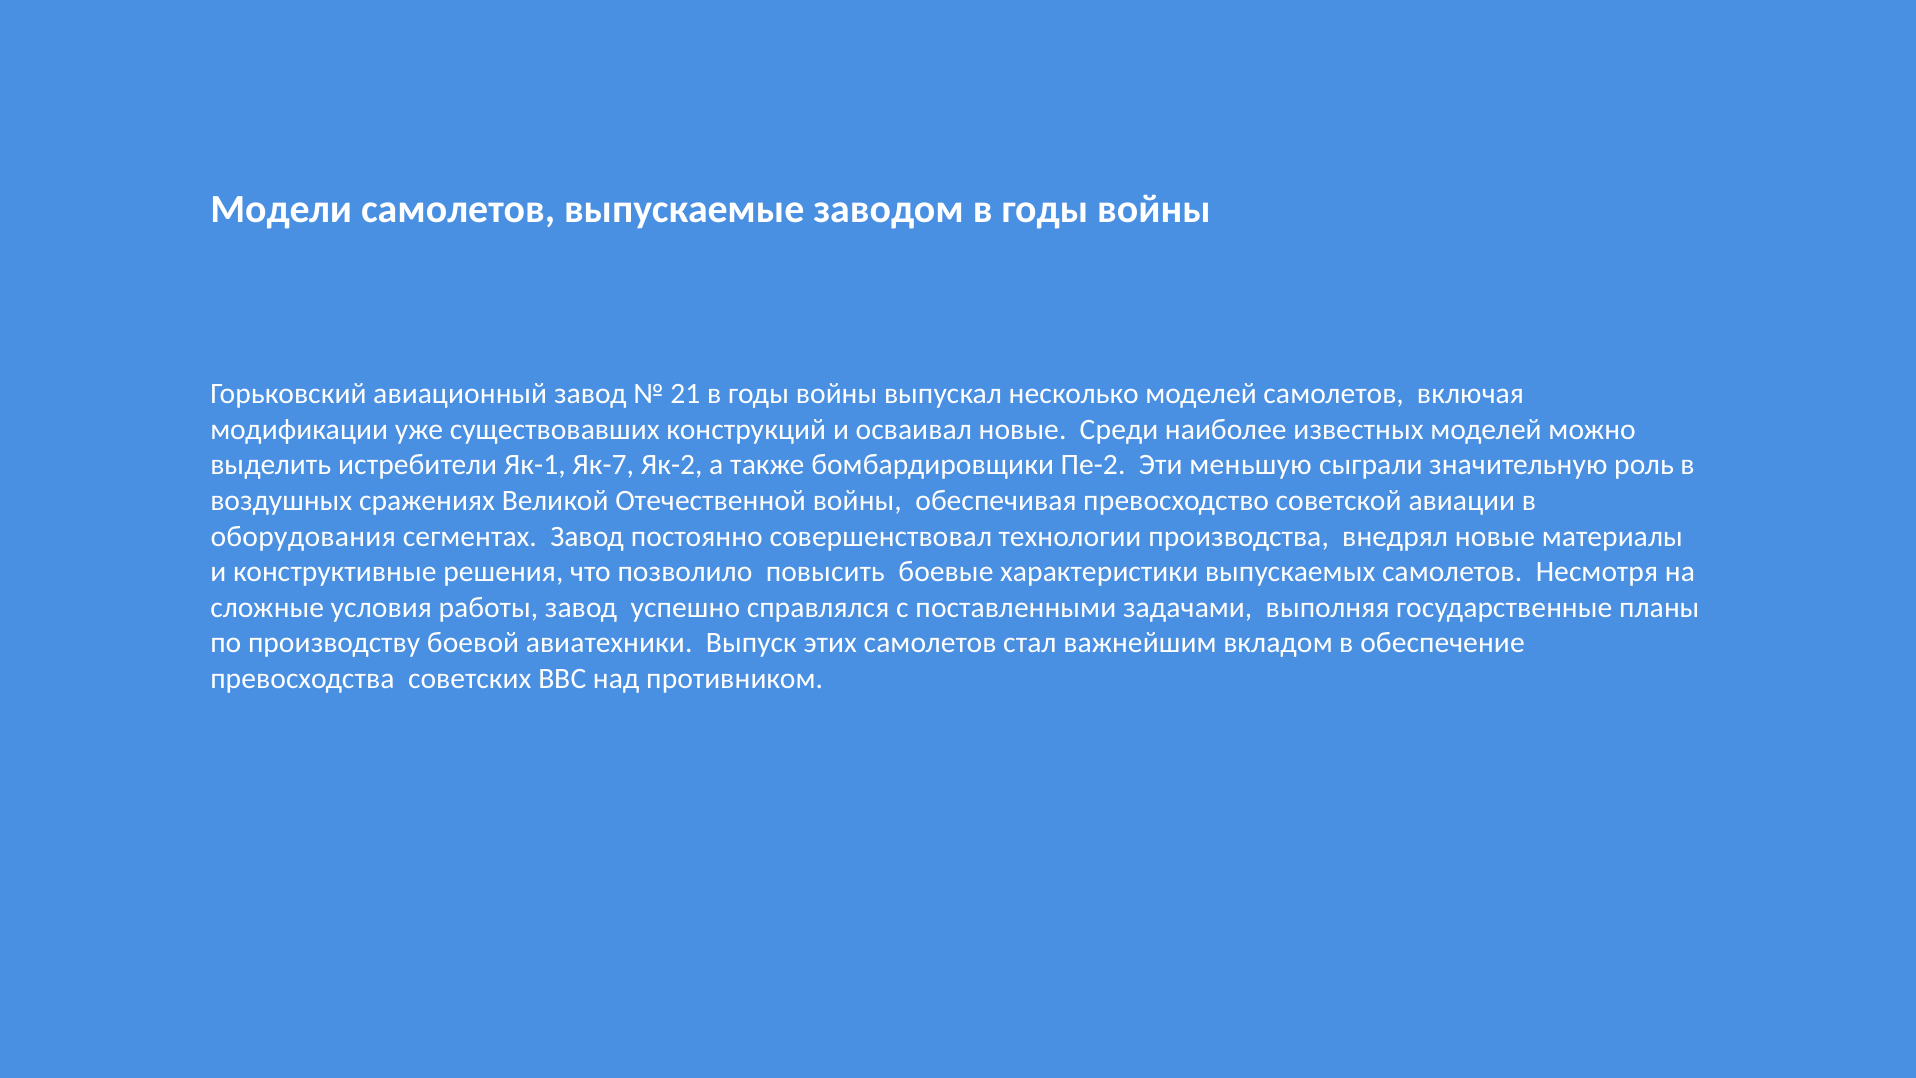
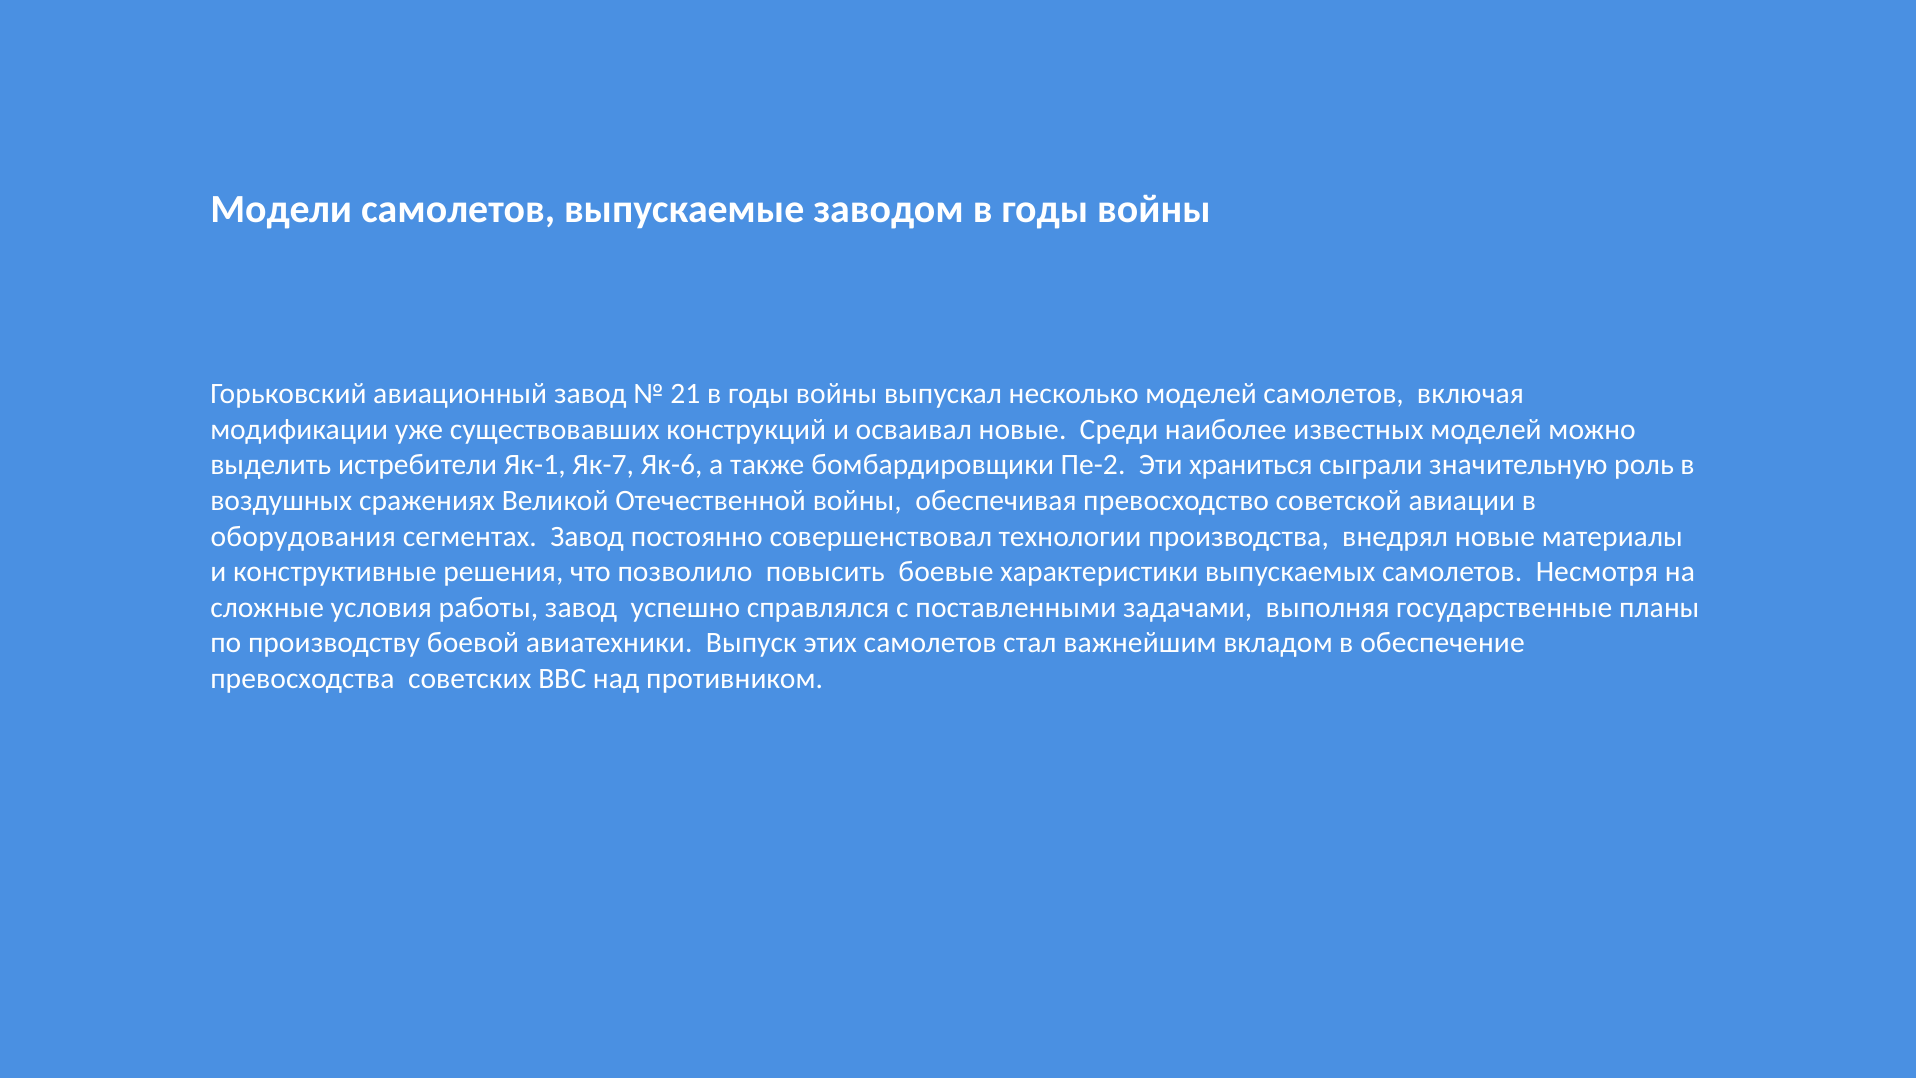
Як-2: Як-2 -> Як-6
меньшую: меньшую -> храниться
